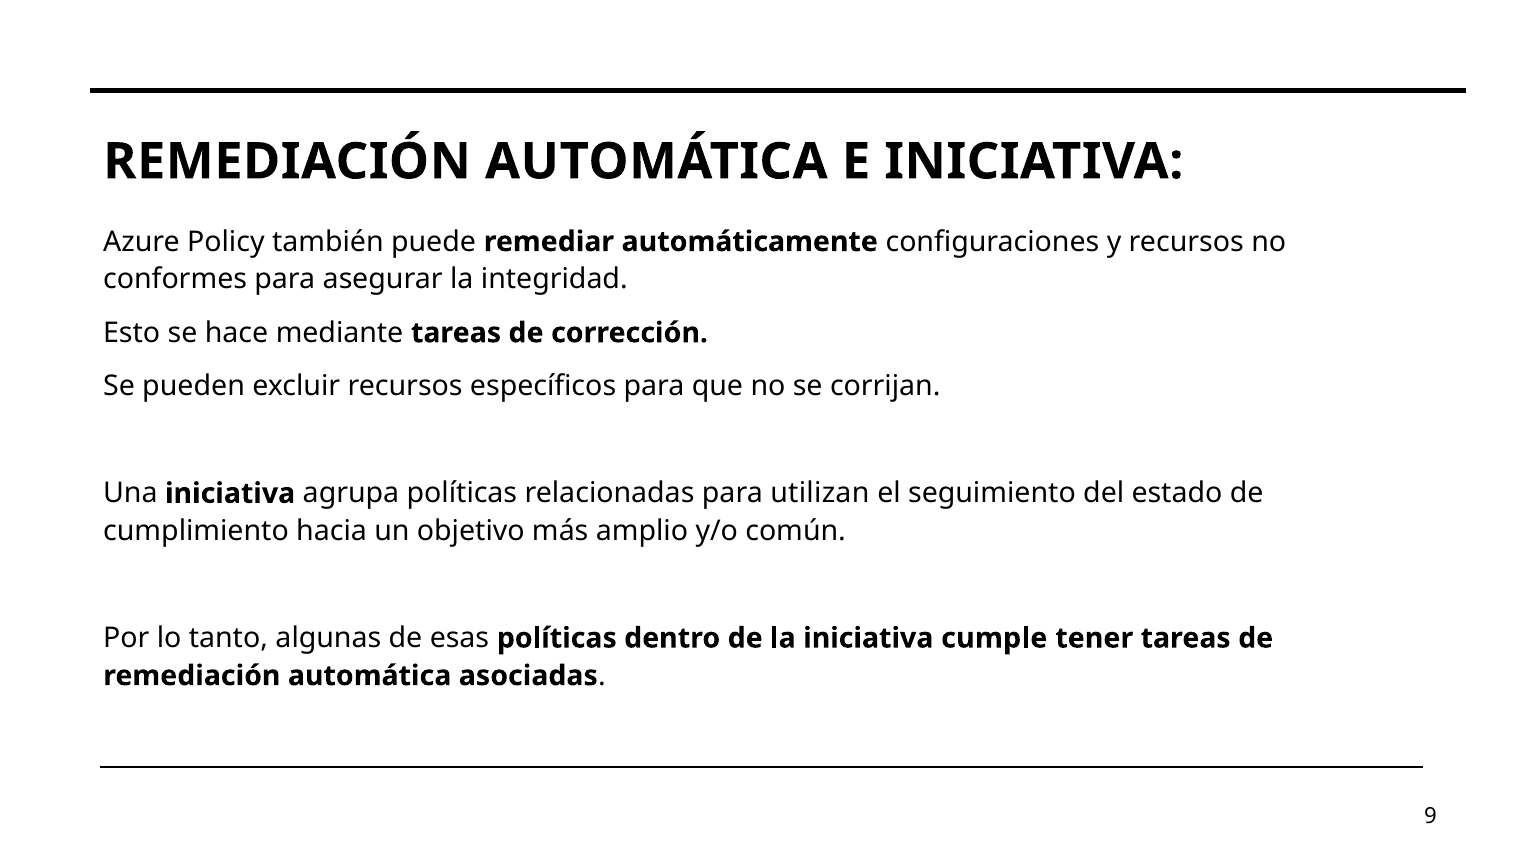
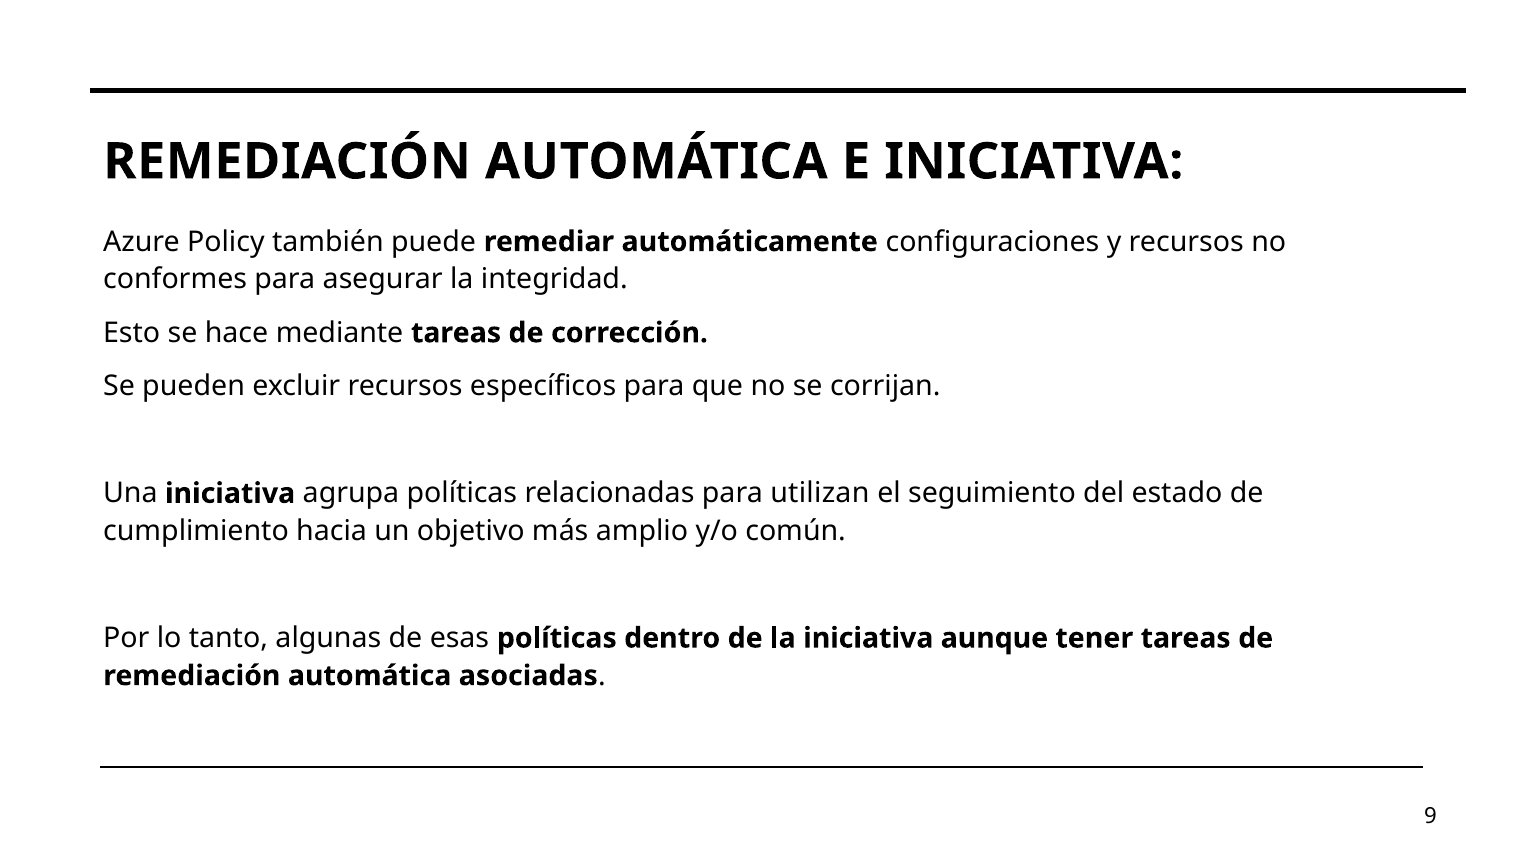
cumple: cumple -> aunque
